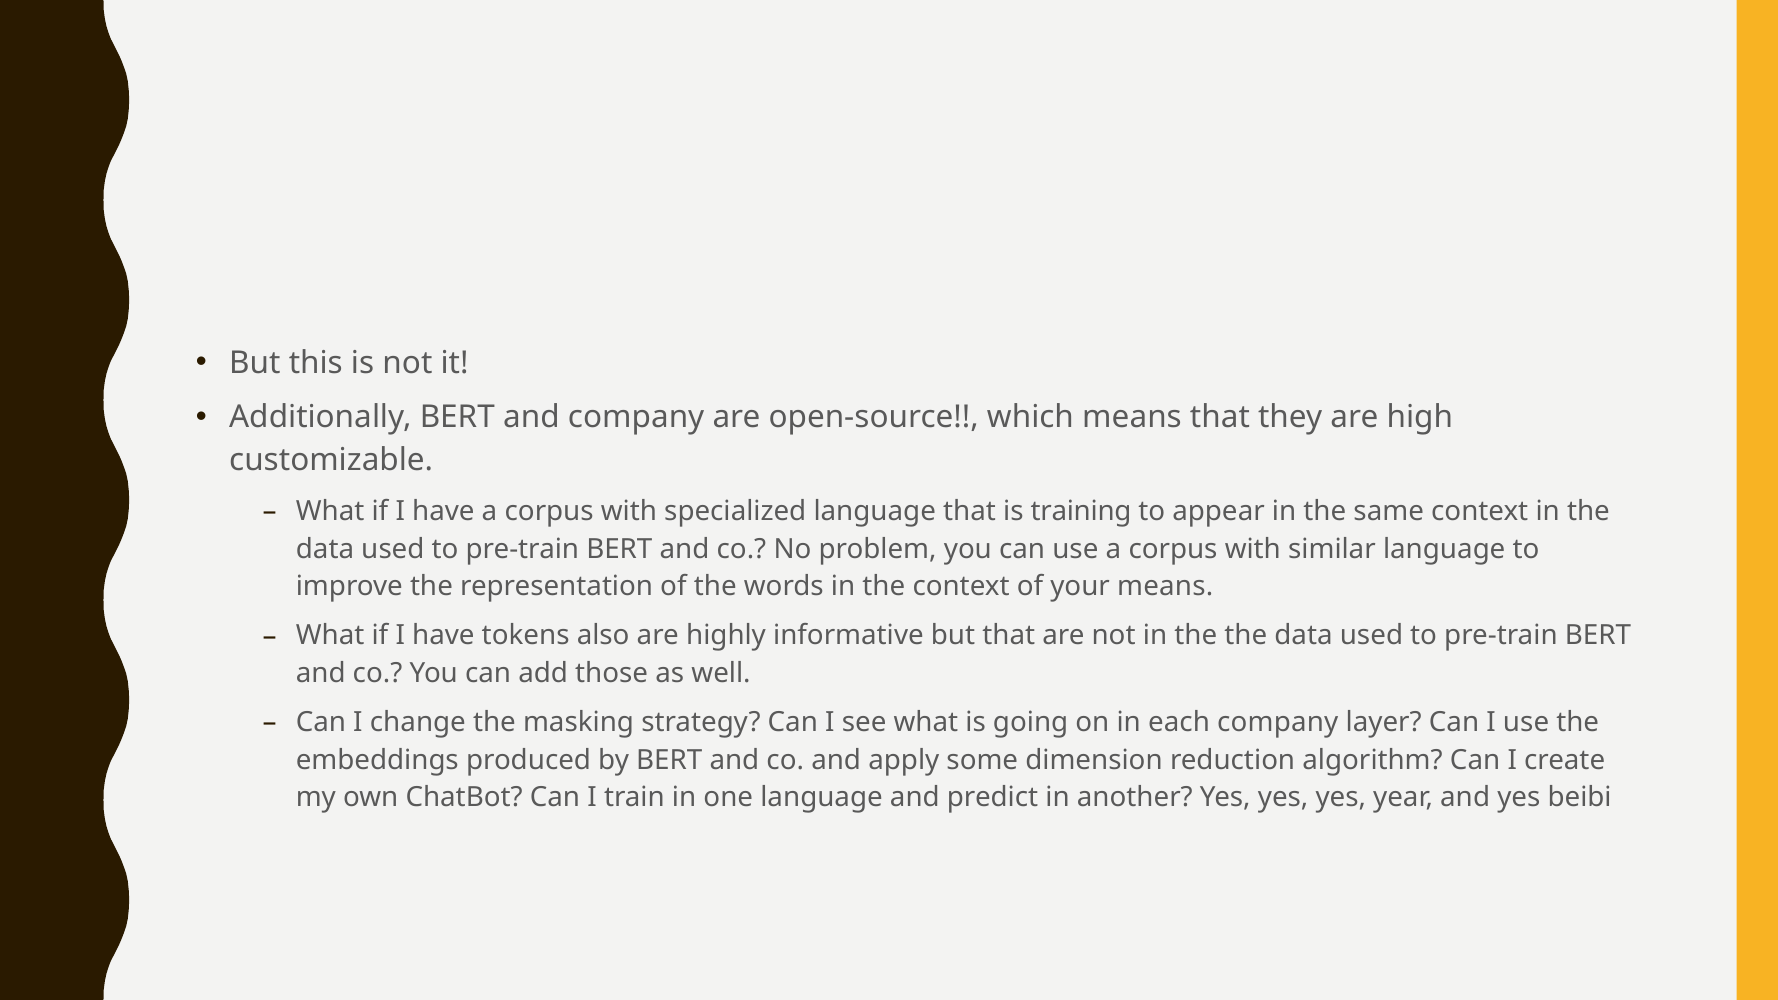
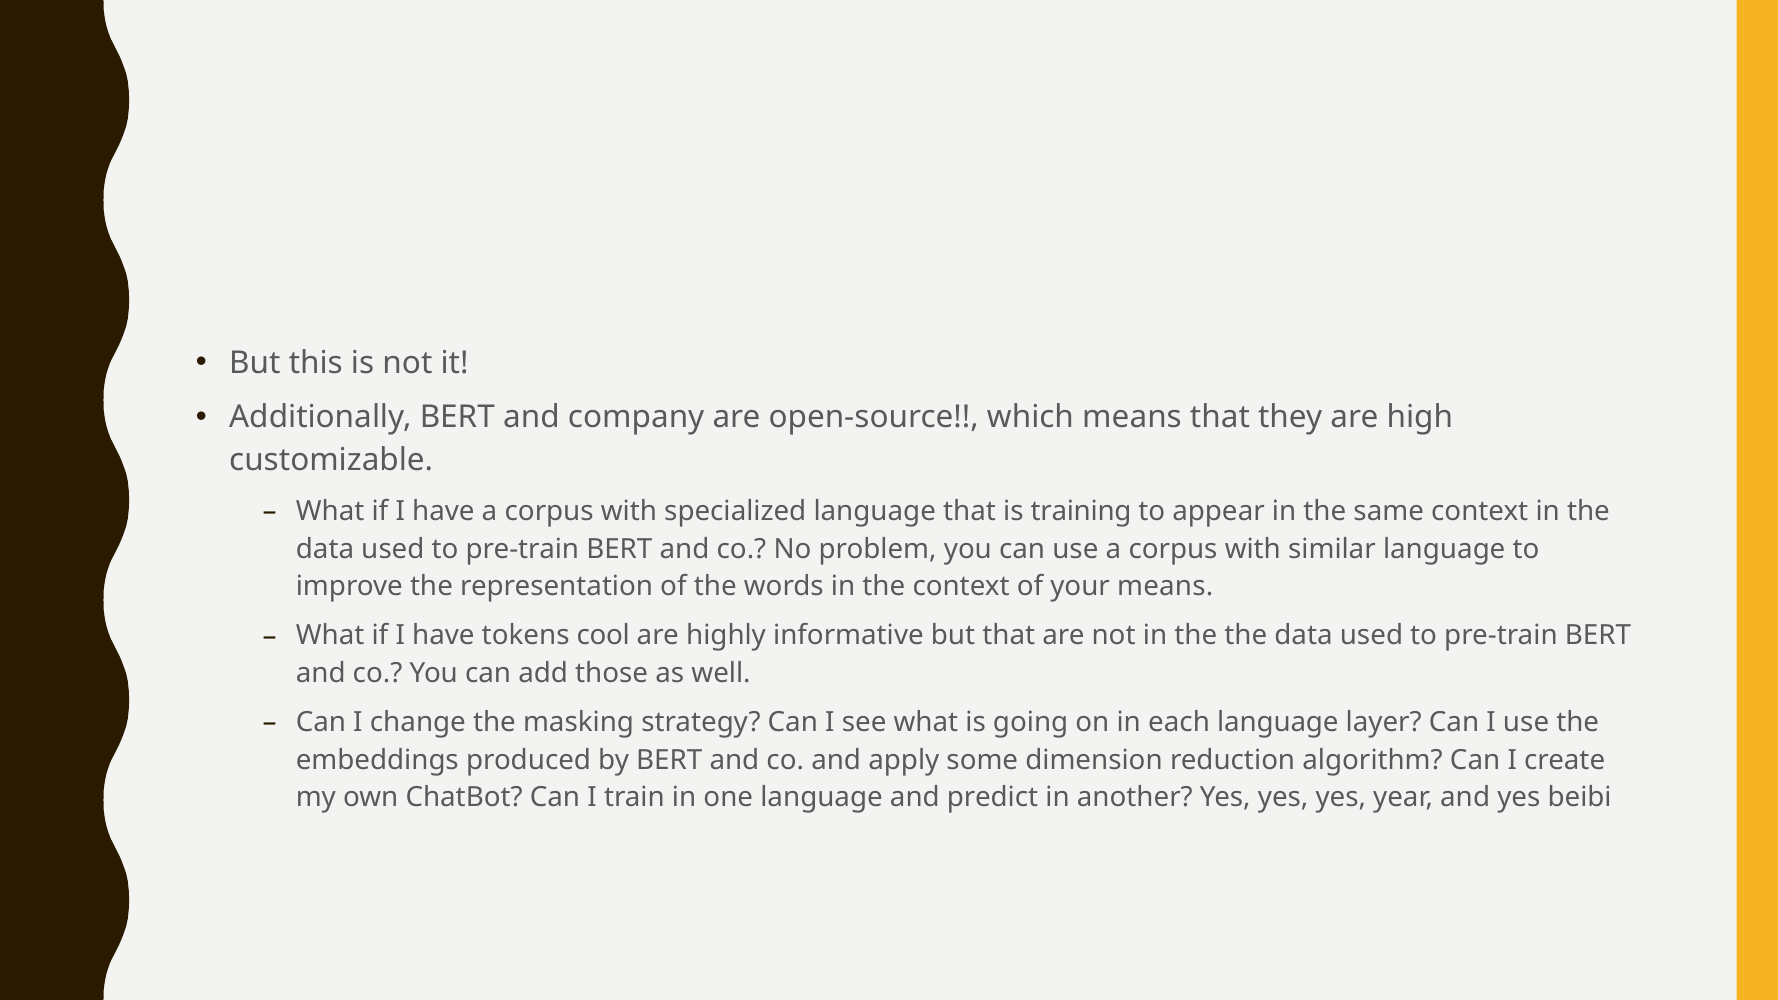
also: also -> cool
each company: company -> language
